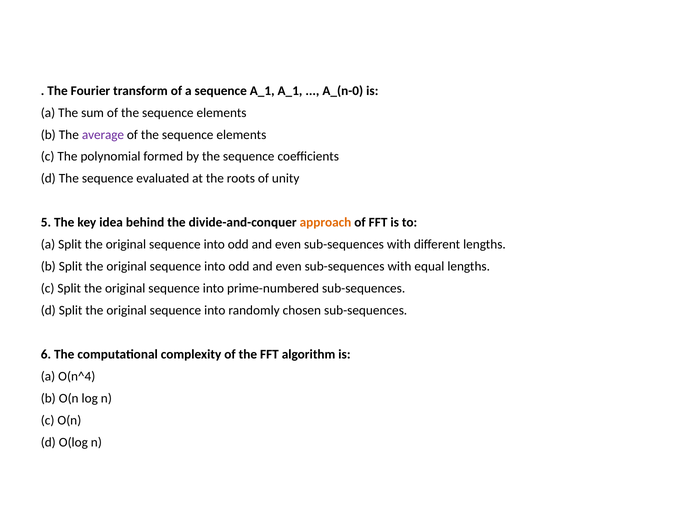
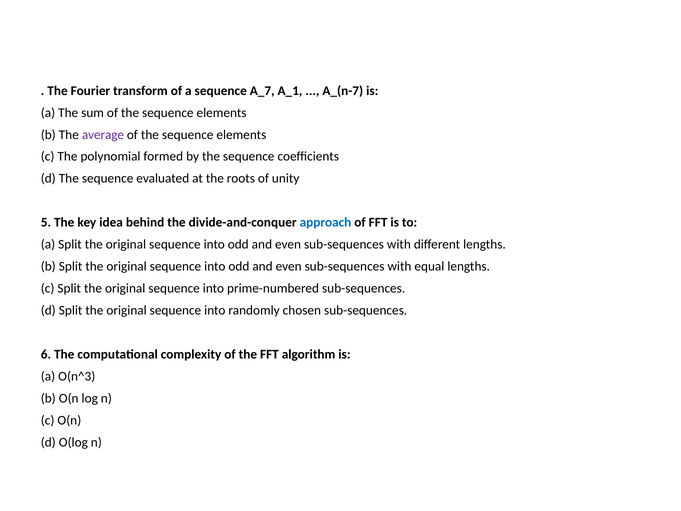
sequence A_1: A_1 -> A_7
A_(n-0: A_(n-0 -> A_(n-7
approach colour: orange -> blue
O(n^4: O(n^4 -> O(n^3
